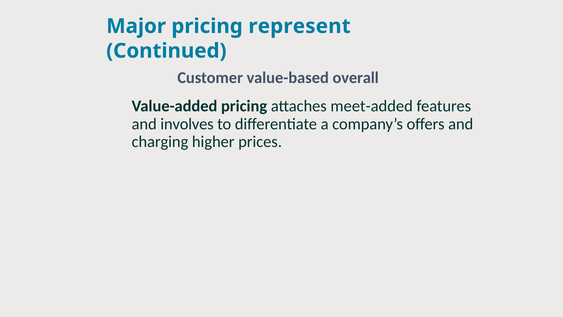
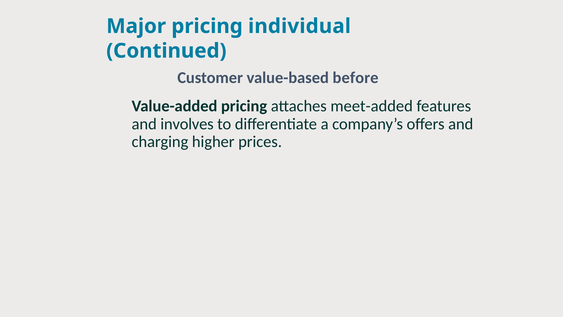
represent: represent -> individual
overall: overall -> before
